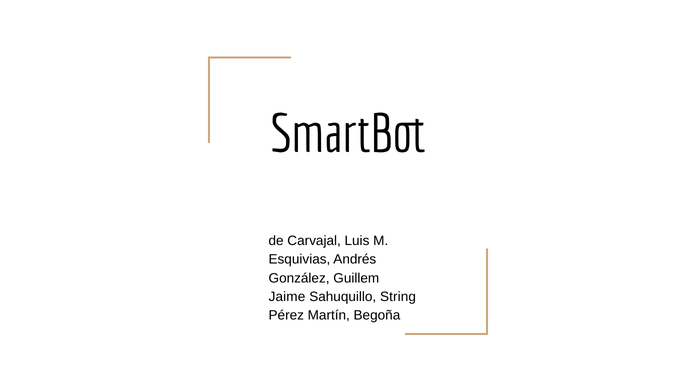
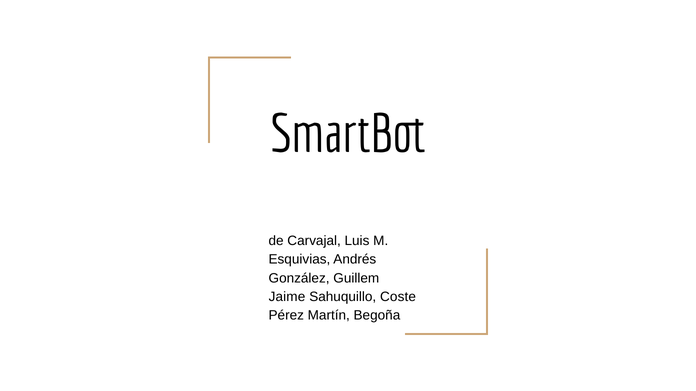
String: String -> Coste
